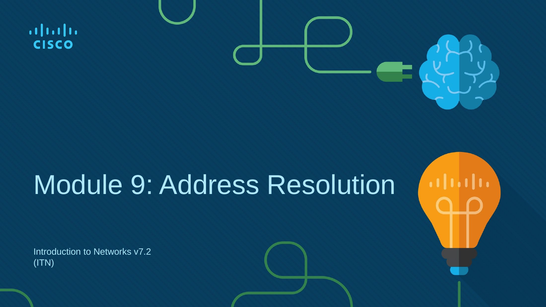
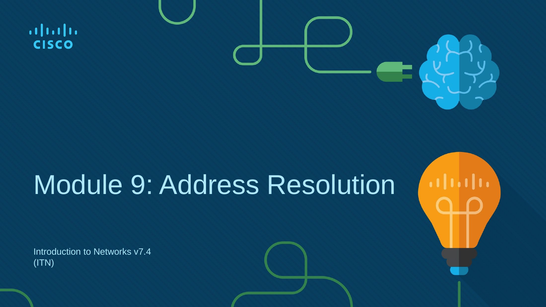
v7.2: v7.2 -> v7.4
